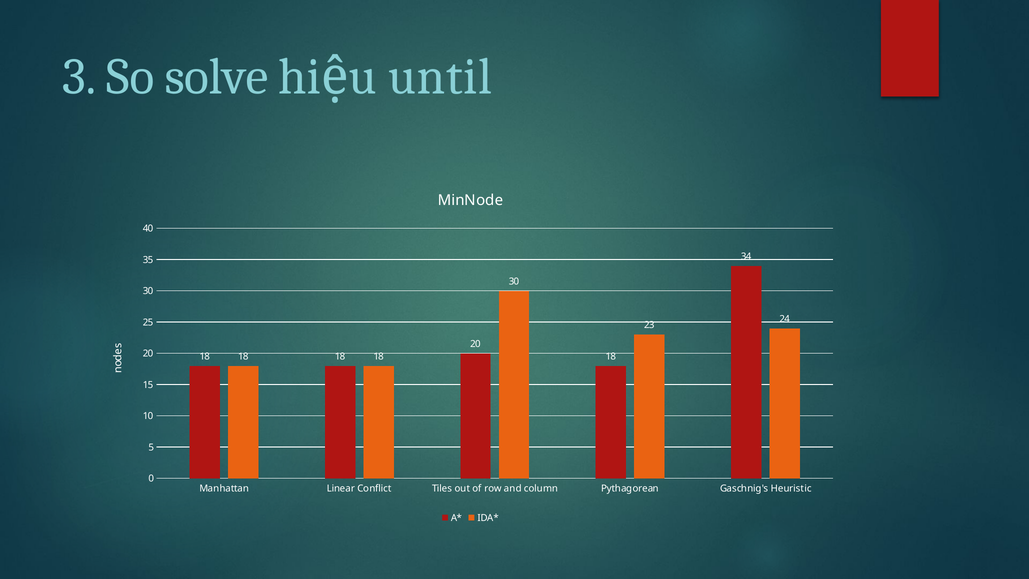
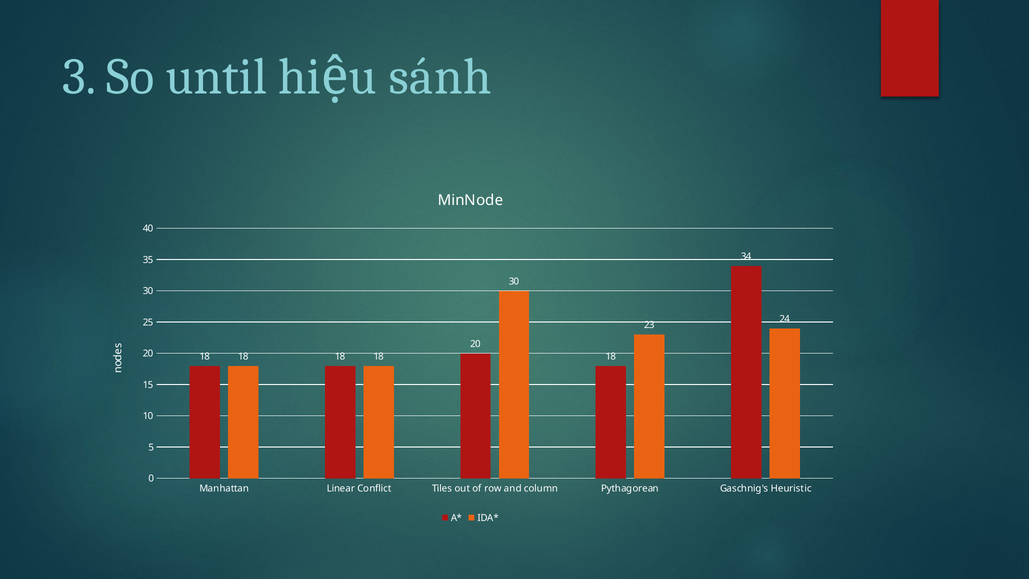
solve: solve -> until
until: until -> sánh
